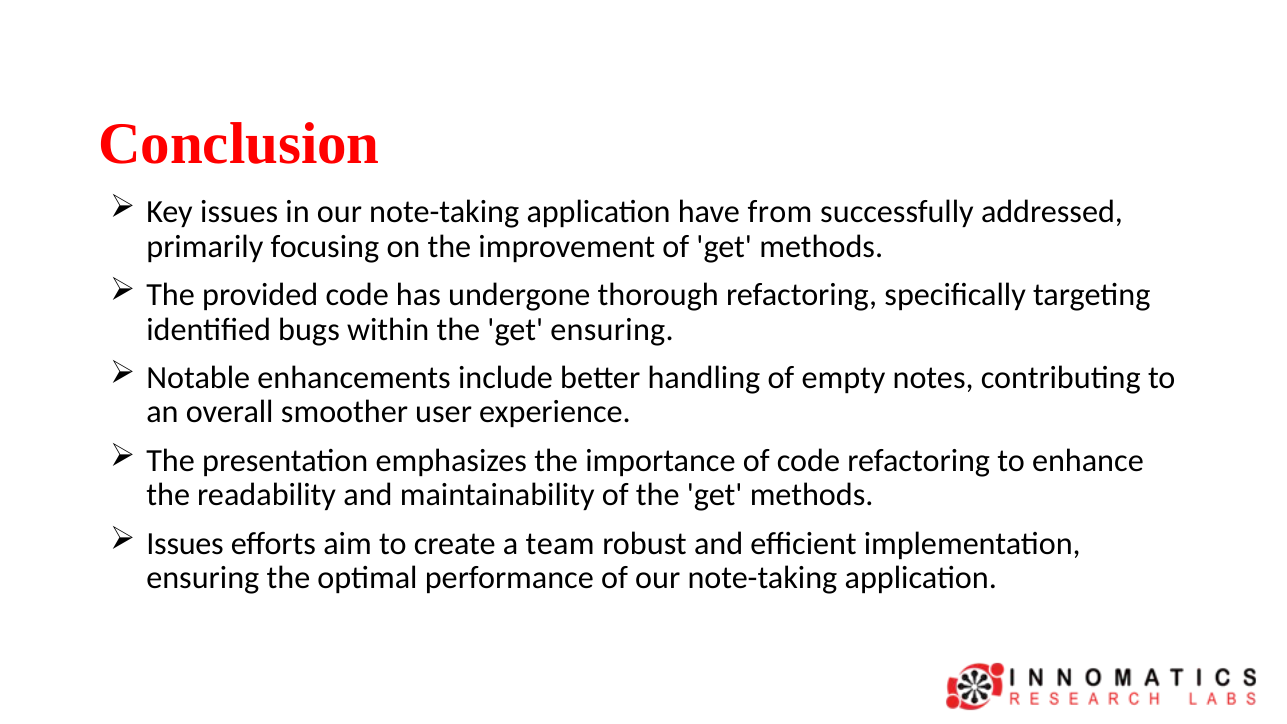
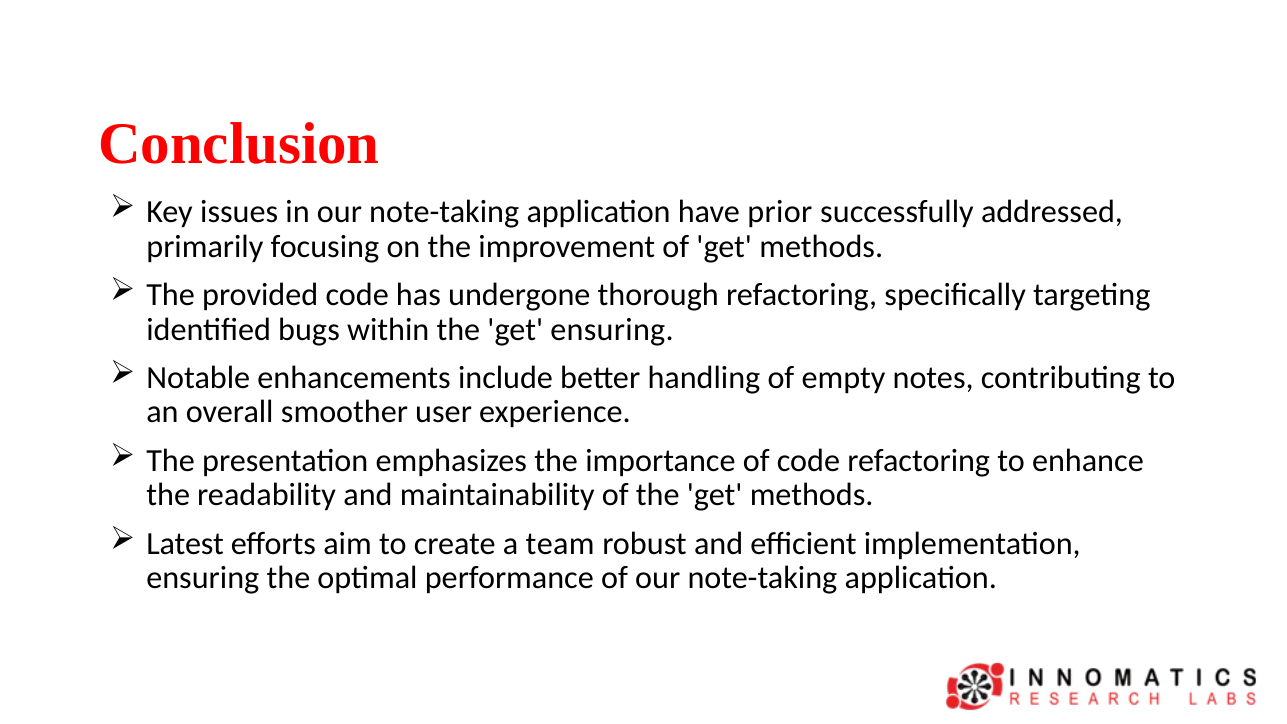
from: from -> prior
Issues at (185, 543): Issues -> Latest
